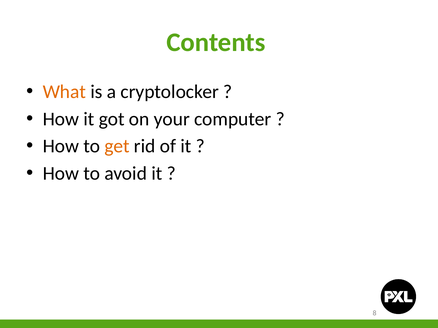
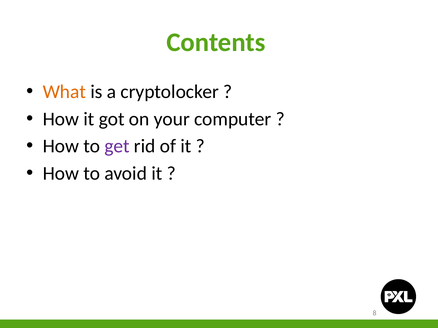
get colour: orange -> purple
